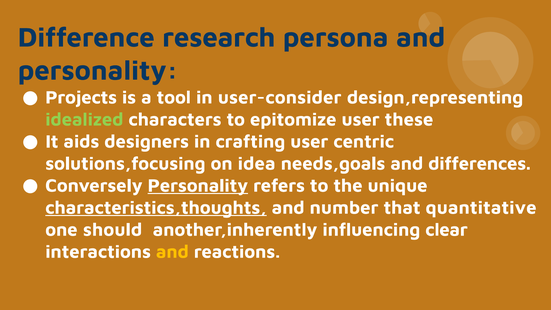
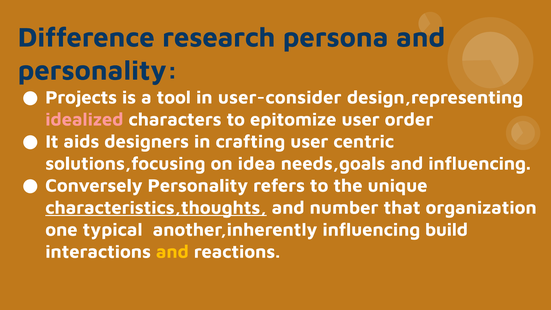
idealized colour: light green -> pink
these: these -> order
and differences: differences -> influencing
Personality at (198, 186) underline: present -> none
quantitative: quantitative -> organization
should: should -> typical
clear: clear -> build
